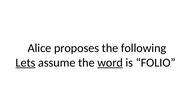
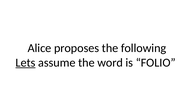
word underline: present -> none
